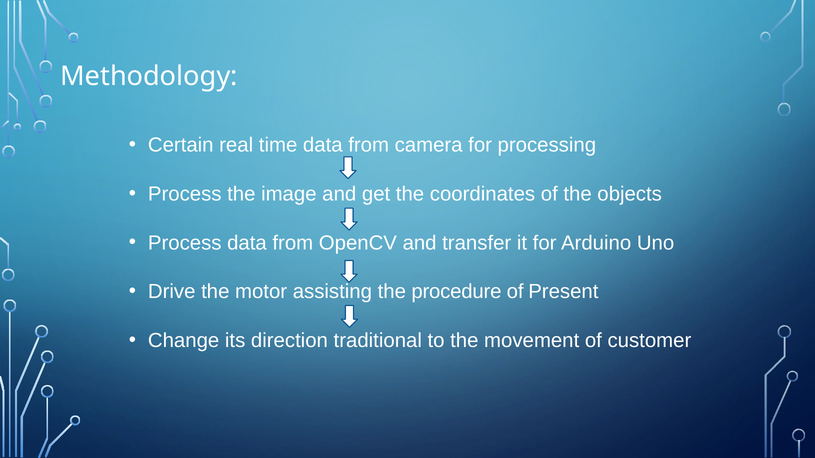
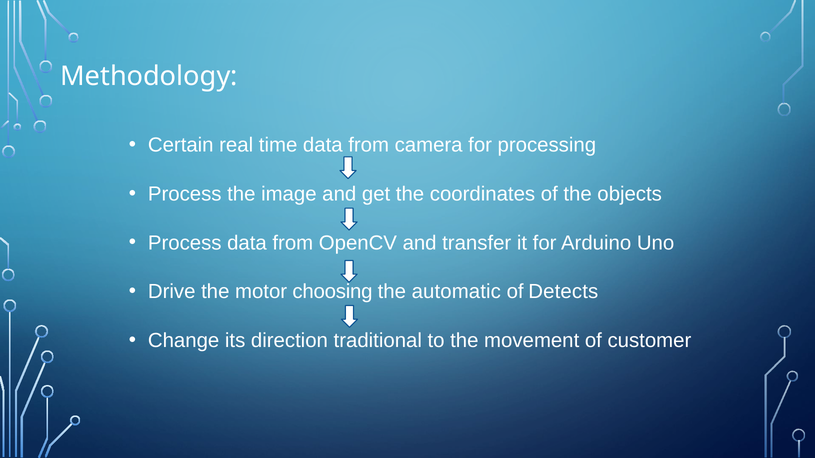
assisting: assisting -> choosing
procedure: procedure -> automatic
Present: Present -> Detects
